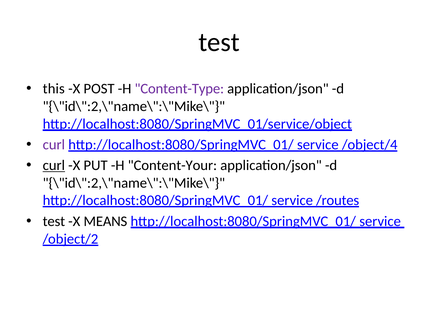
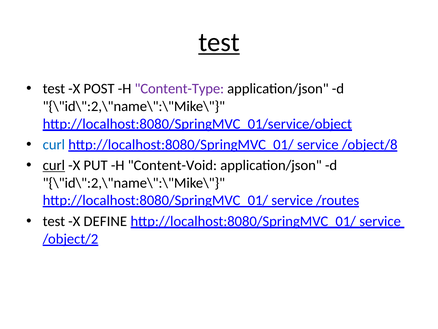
test at (219, 42) underline: none -> present
this at (54, 89): this -> test
curl at (54, 144) colour: purple -> blue
/object/4: /object/4 -> /object/8
Content-Your: Content-Your -> Content-Void
MEANS: MEANS -> DEFINE
